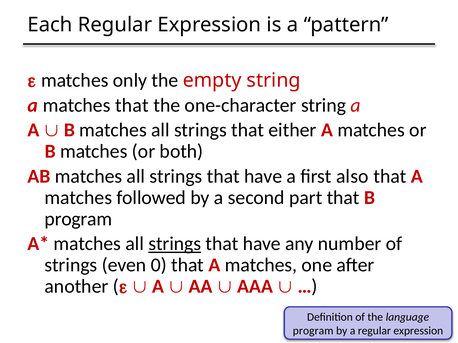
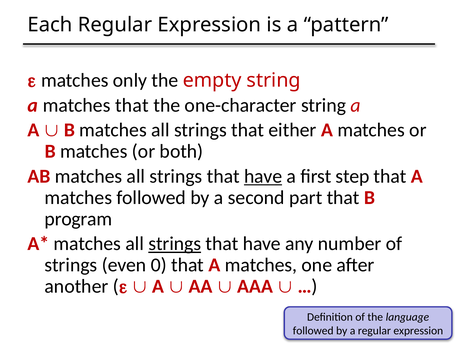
have at (263, 177) underline: none -> present
also: also -> step
program at (313, 331): program -> followed
